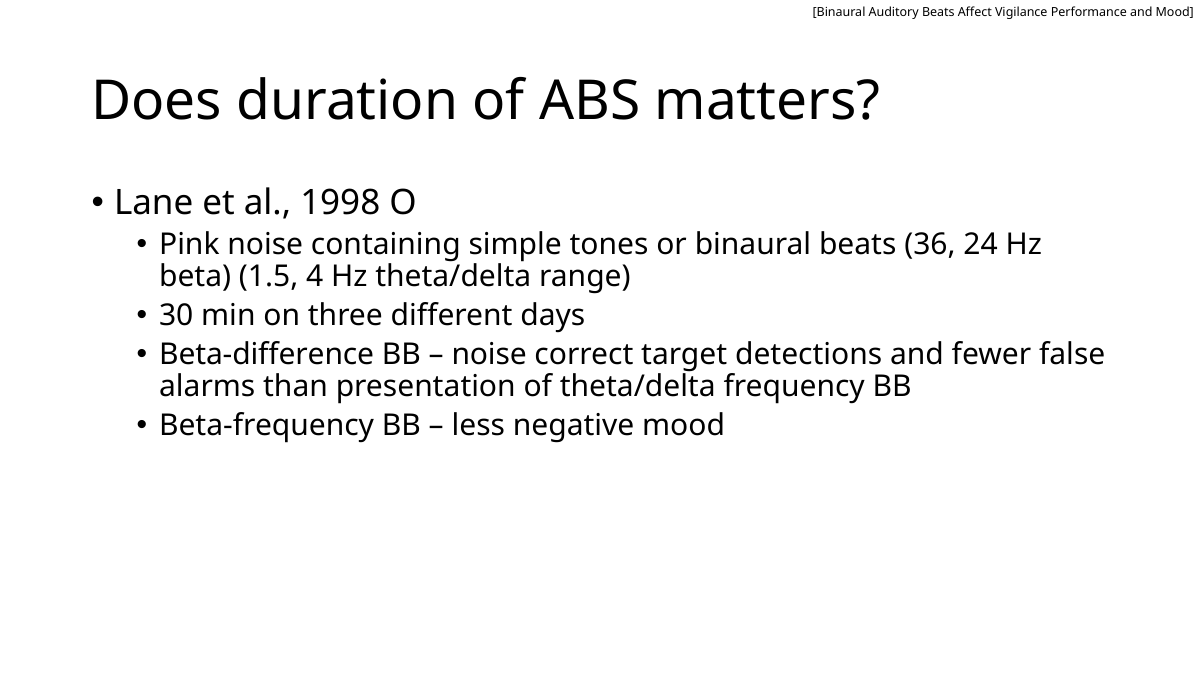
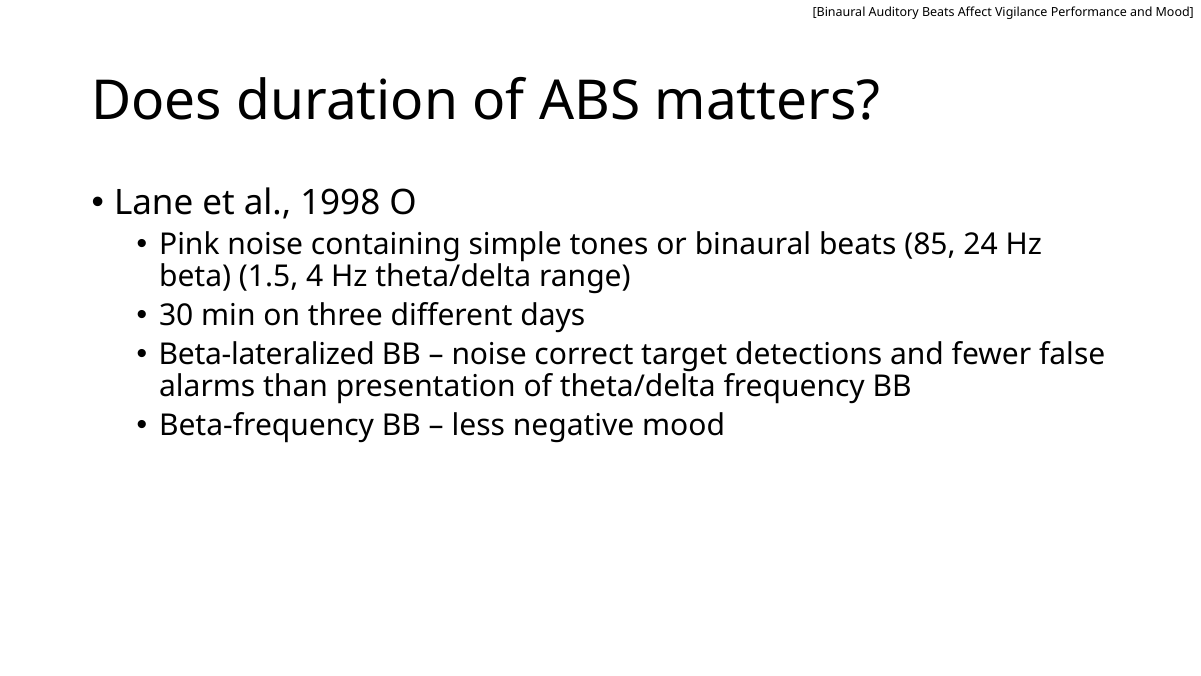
36: 36 -> 85
Beta-difference: Beta-difference -> Beta-lateralized
